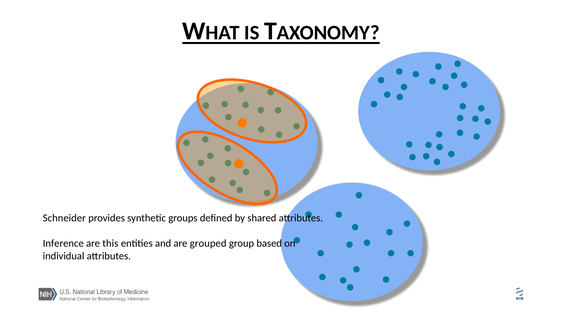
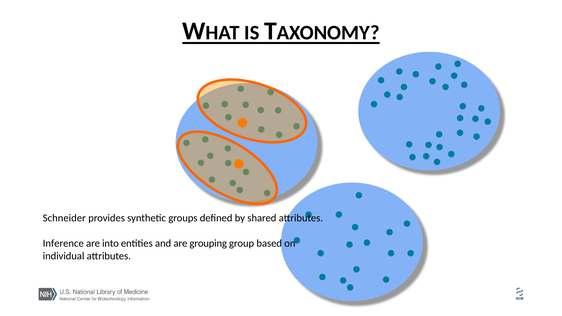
this: this -> into
grouped: grouped -> grouping
